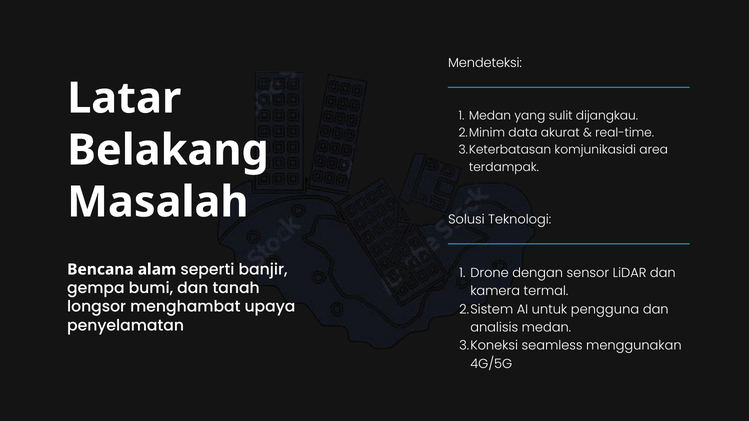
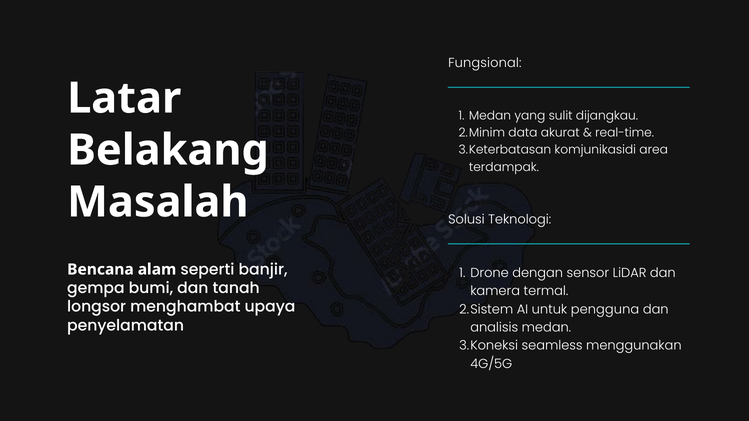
Mendeteksi: Mendeteksi -> Fungsional
